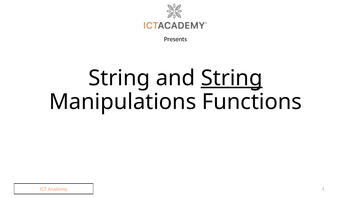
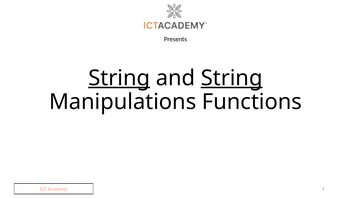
String at (119, 78) underline: none -> present
